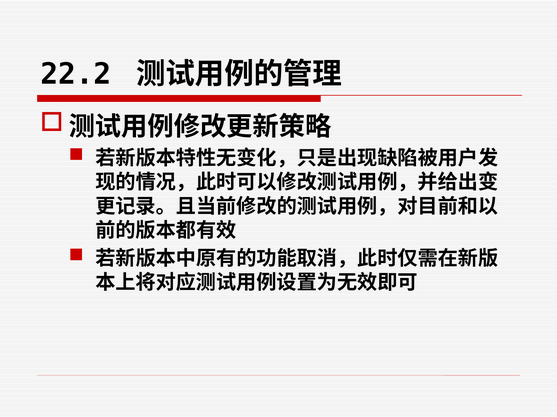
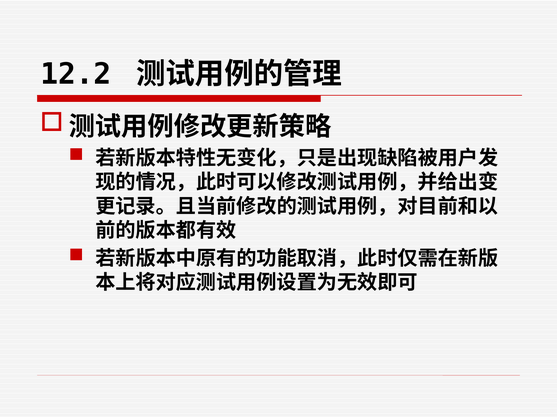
22.2: 22.2 -> 12.2
